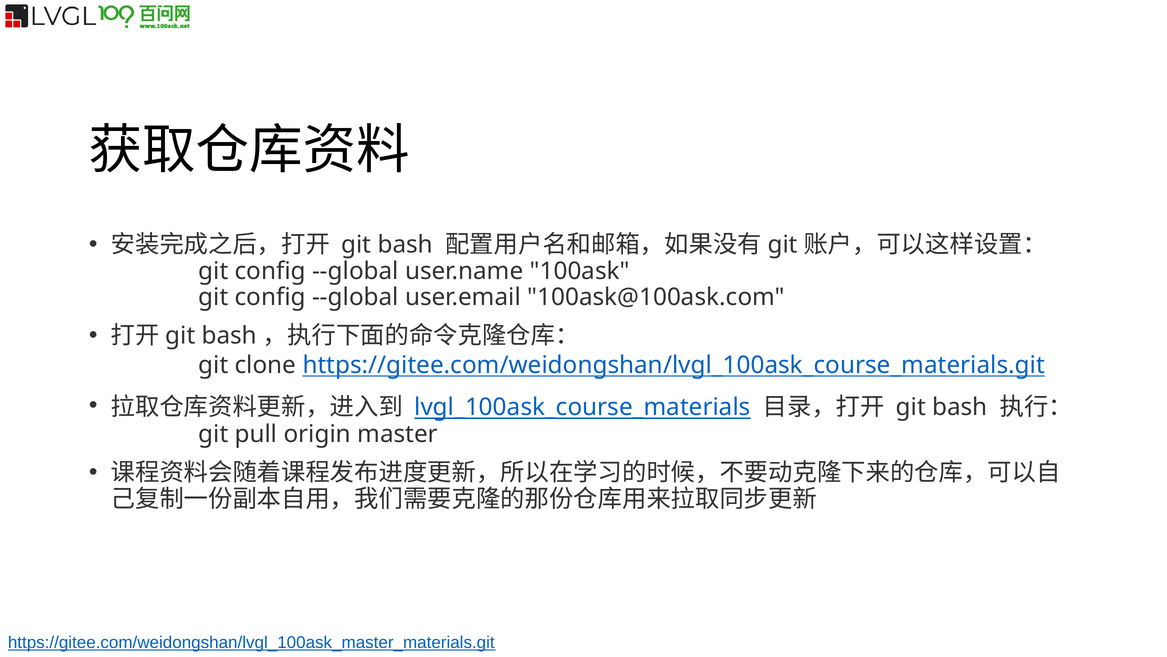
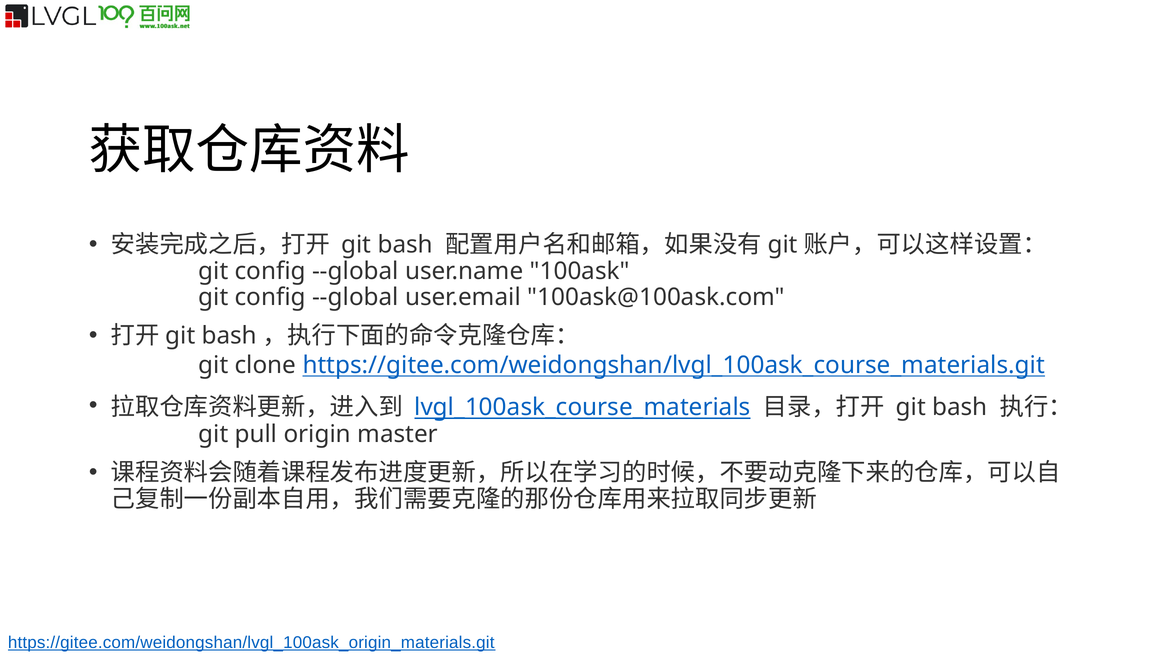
https://gitee.com/weidongshan/lvgl_100ask_master_materials.git: https://gitee.com/weidongshan/lvgl_100ask_master_materials.git -> https://gitee.com/weidongshan/lvgl_100ask_origin_materials.git
